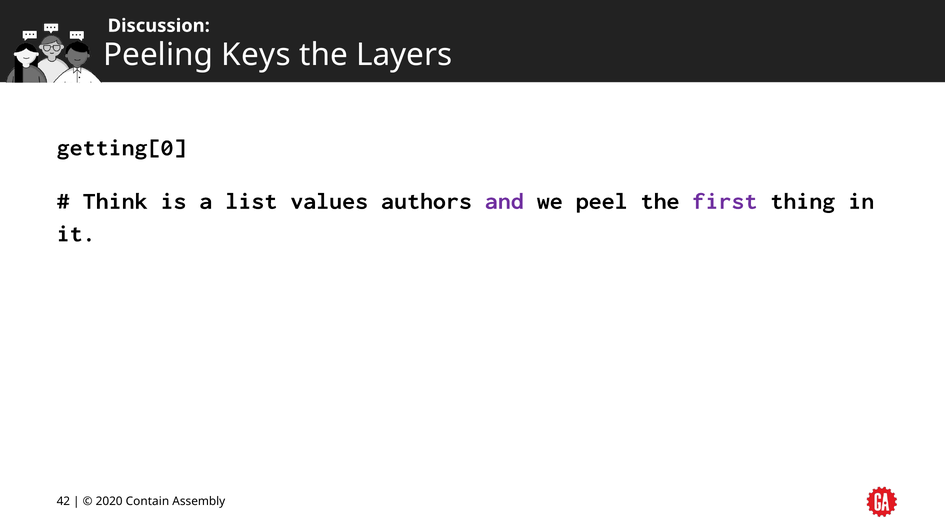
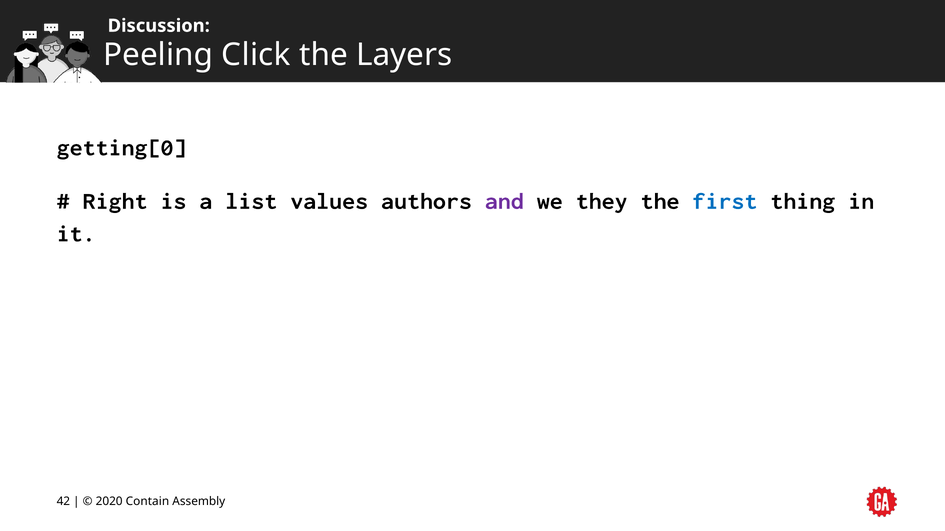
Keys: Keys -> Click
Think: Think -> Right
peel: peel -> they
first colour: purple -> blue
